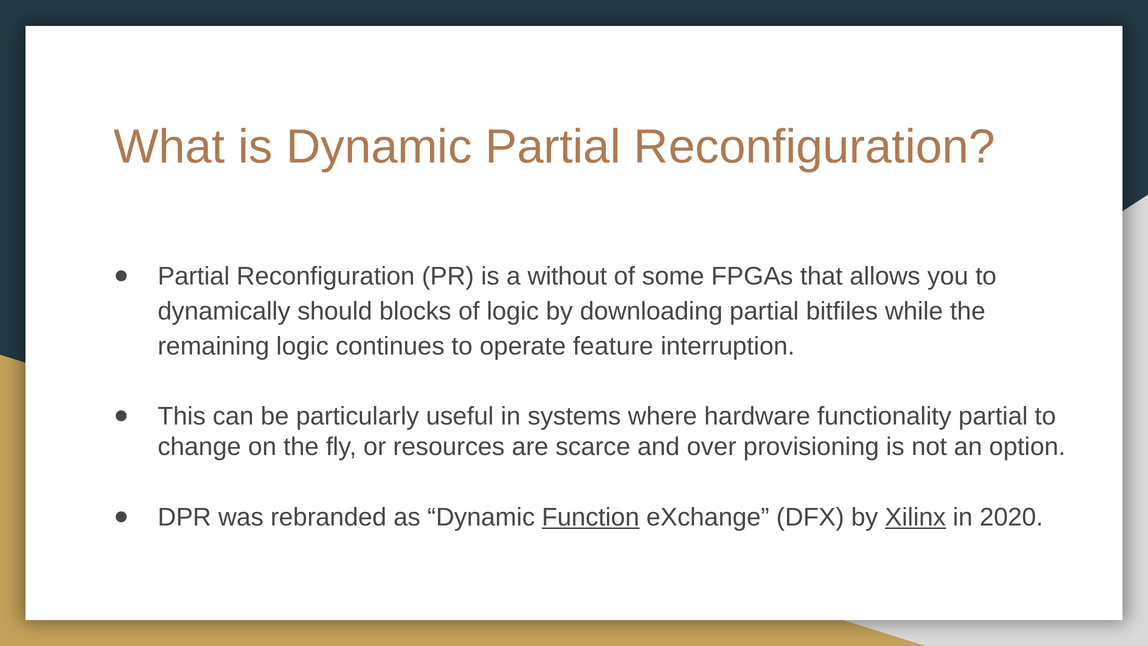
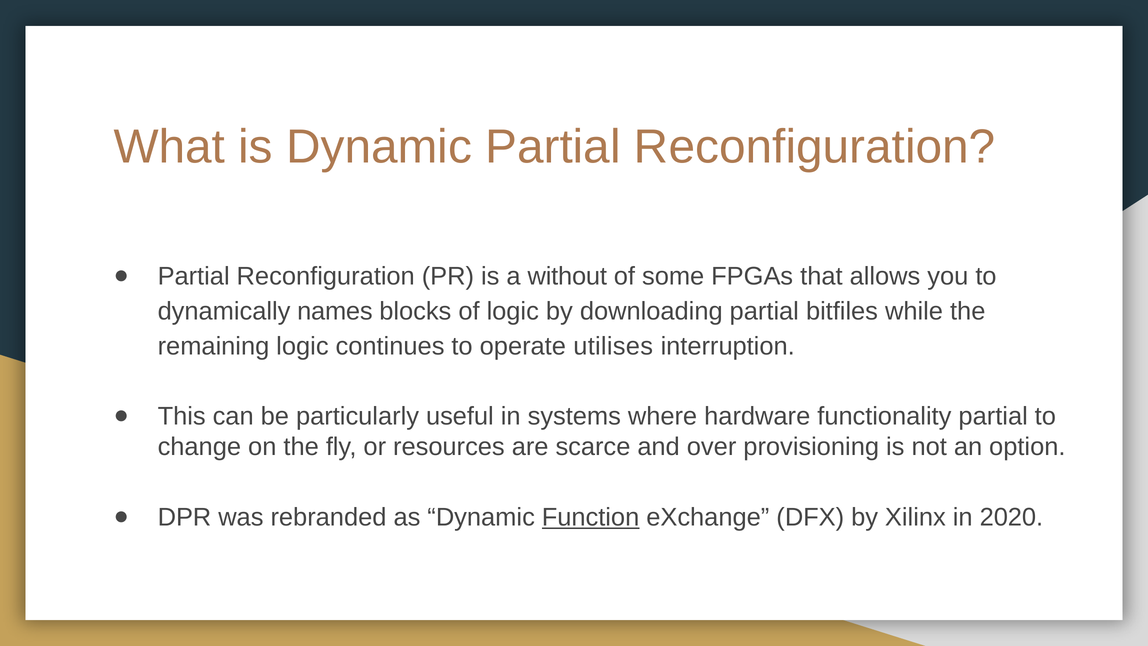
should: should -> names
feature: feature -> utilises
Xilinx underline: present -> none
